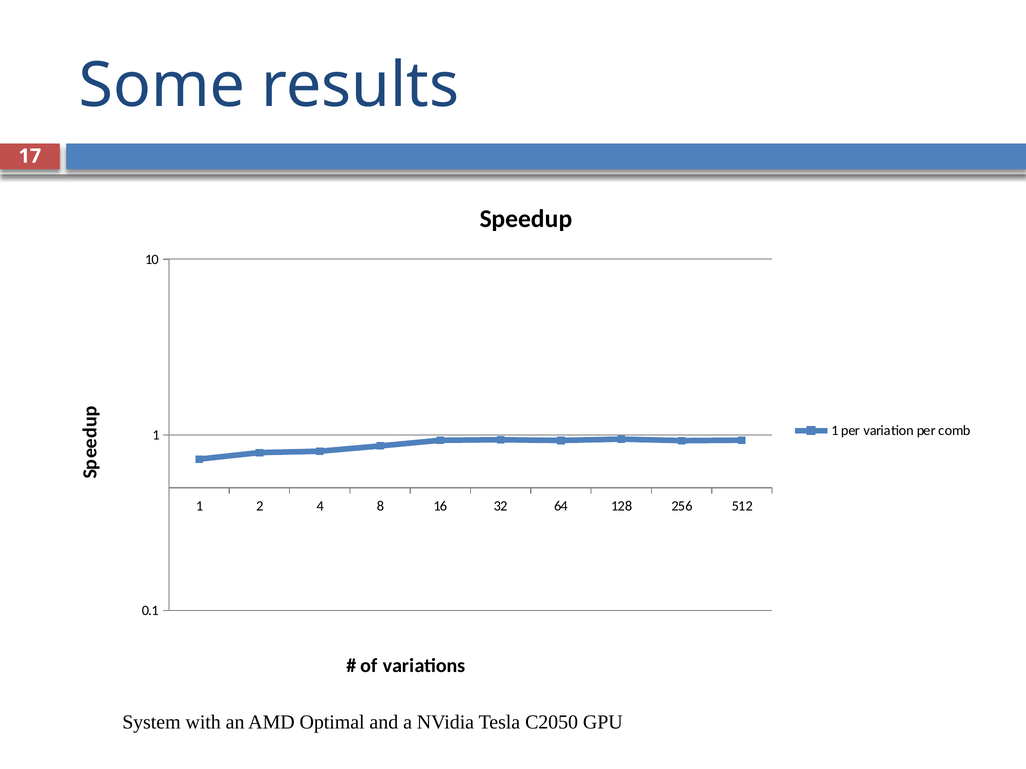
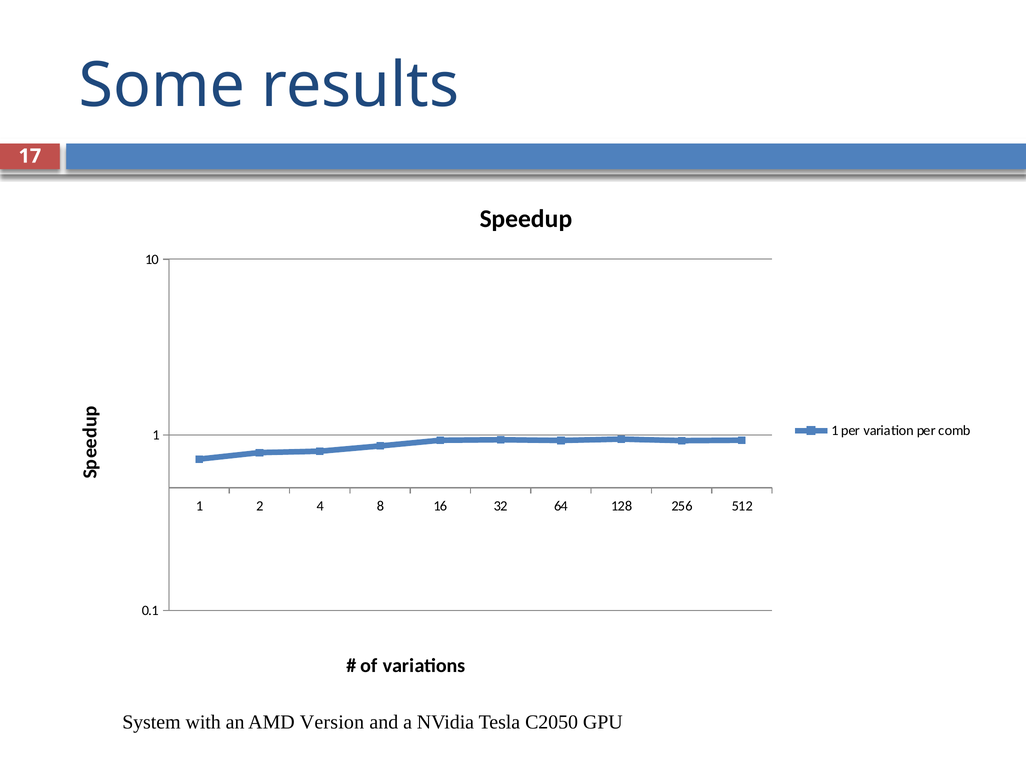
Optimal: Optimal -> Version
